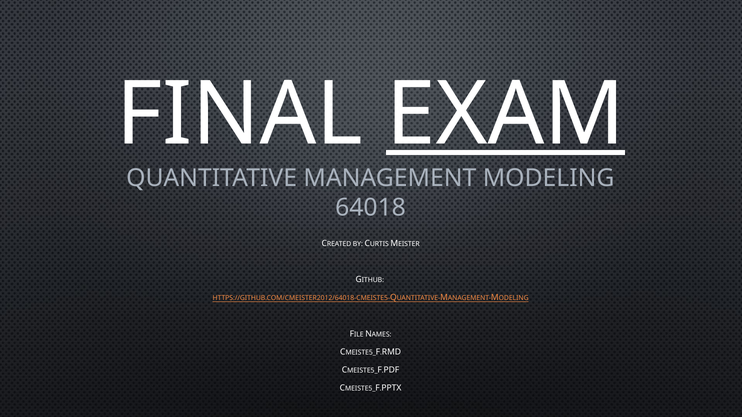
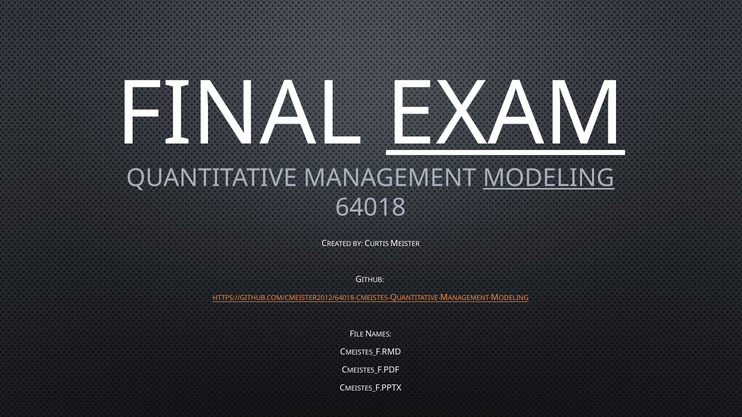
MODELING underline: none -> present
